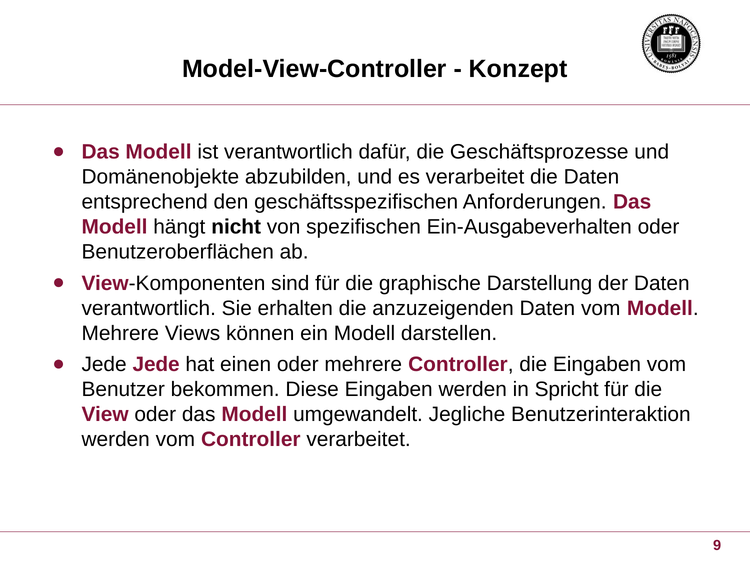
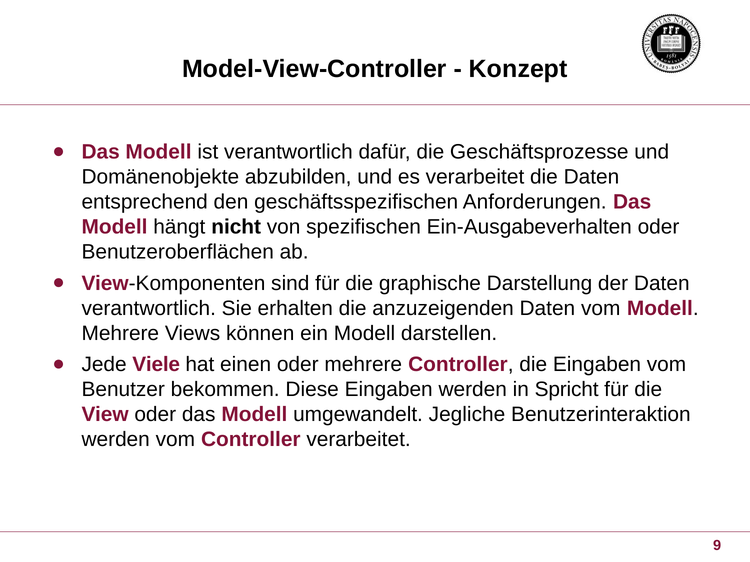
Jede Jede: Jede -> Viele
